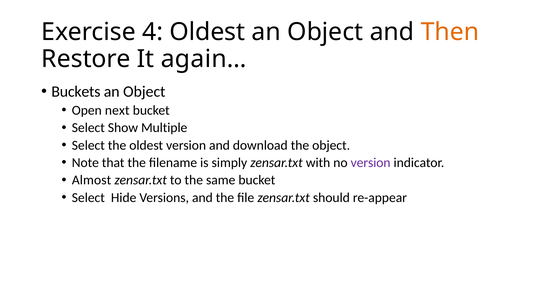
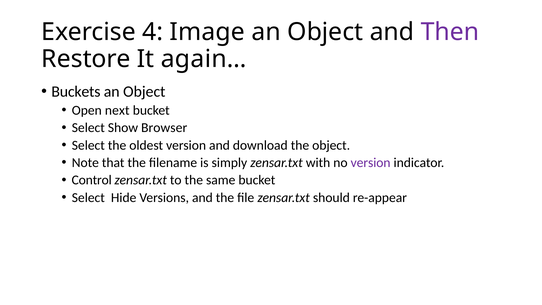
4 Oldest: Oldest -> Image
Then colour: orange -> purple
Multiple: Multiple -> Browser
Almost: Almost -> Control
